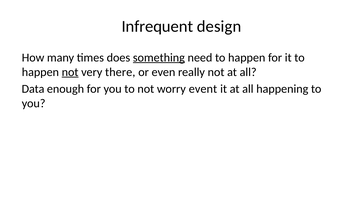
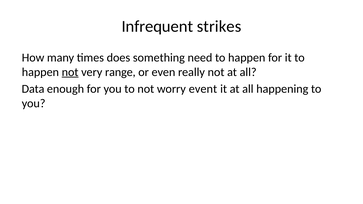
design: design -> strikes
something underline: present -> none
there: there -> range
